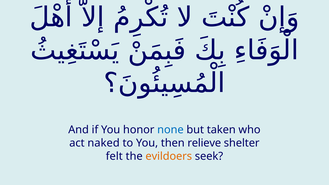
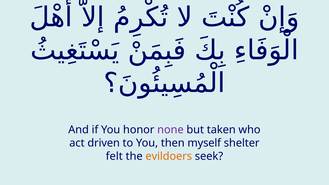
none colour: blue -> purple
naked: naked -> driven
relieve: relieve -> myself
